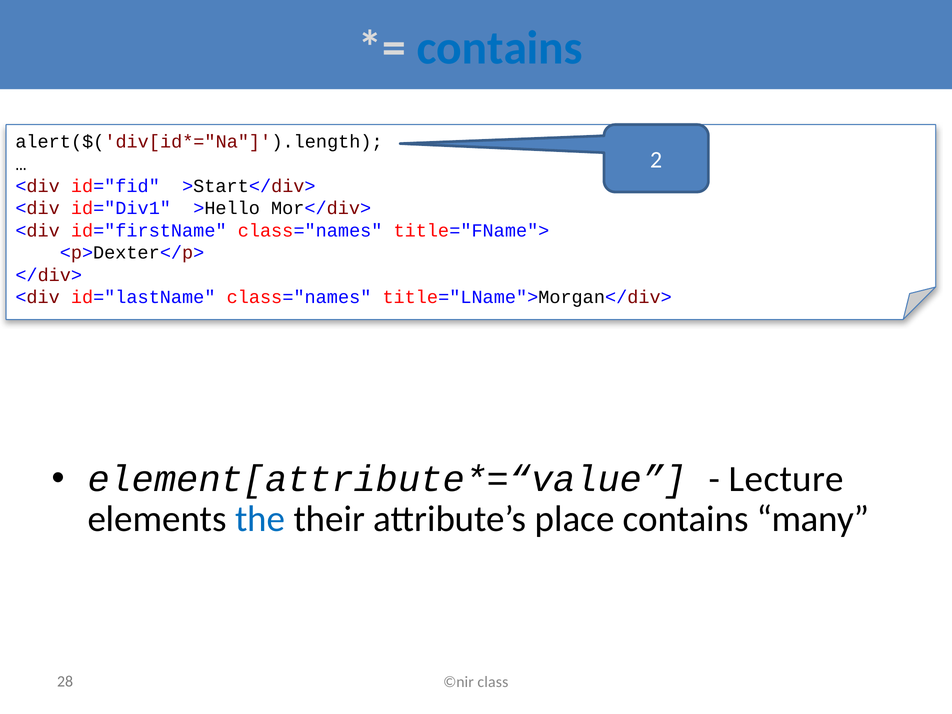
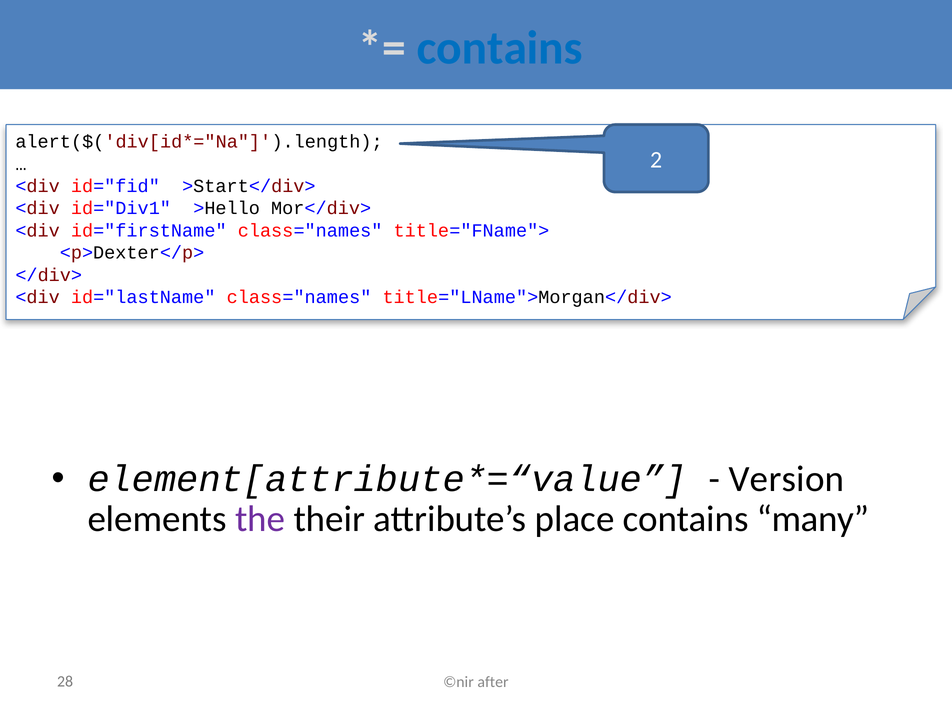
Lecture: Lecture -> Version
the colour: blue -> purple
class: class -> after
